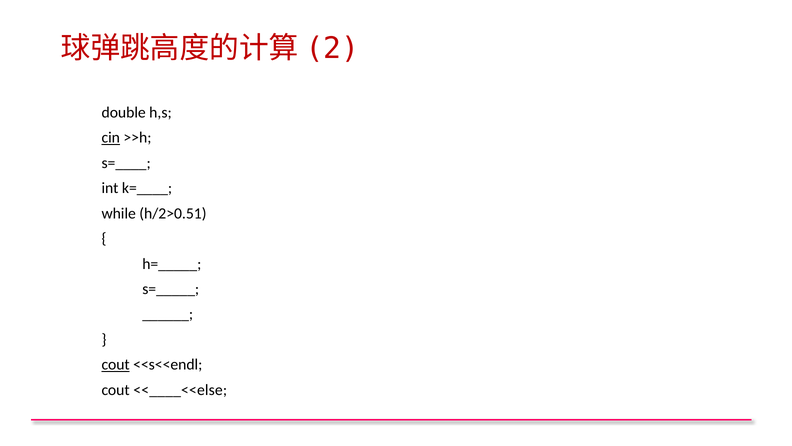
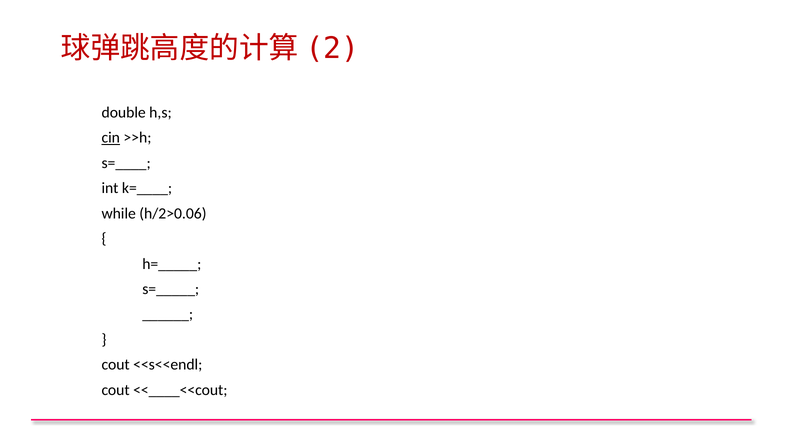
h/2>0.51: h/2>0.51 -> h/2>0.06
cout at (116, 364) underline: present -> none
<<____<<else: <<____<<else -> <<____<<cout
